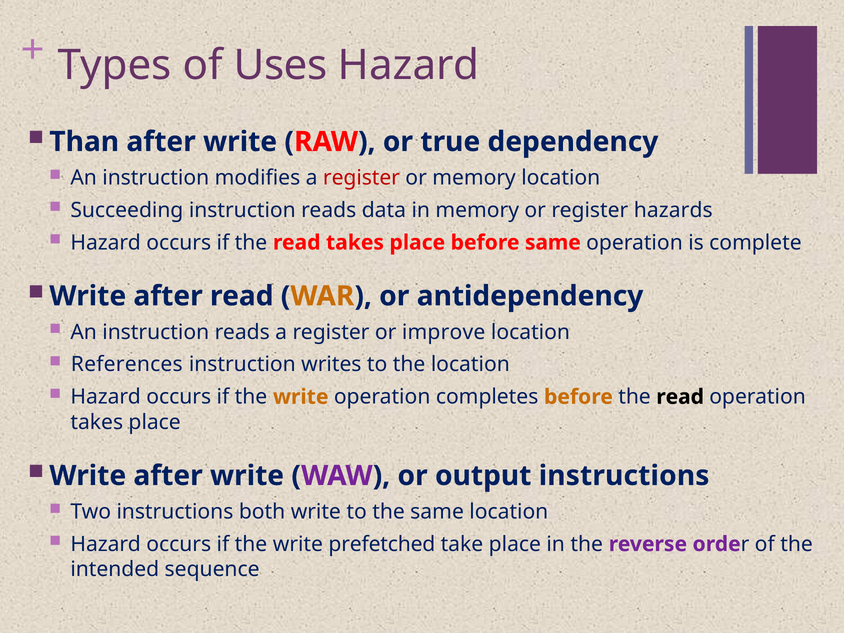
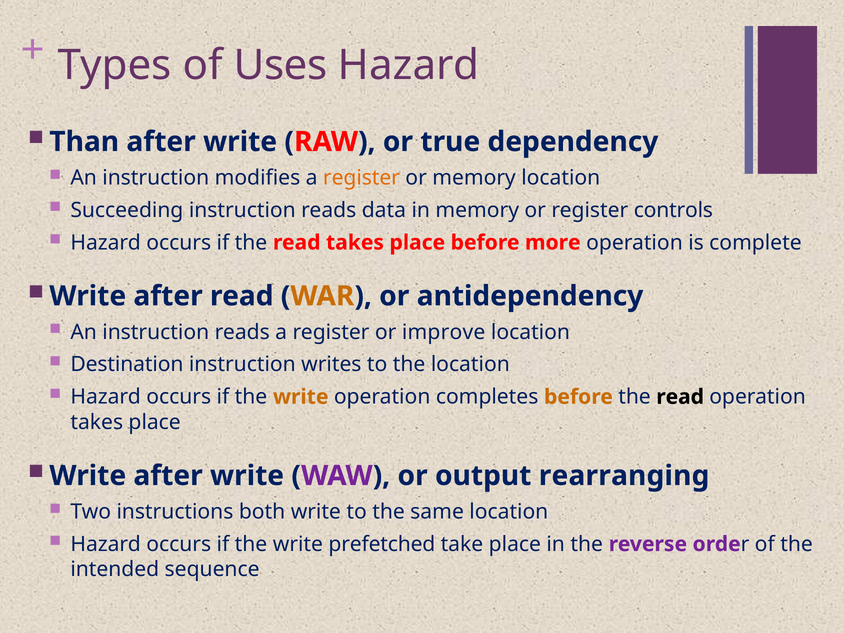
register at (361, 178) colour: red -> orange
hazards: hazards -> controls
before same: same -> more
References: References -> Destination
output instructions: instructions -> rearranging
